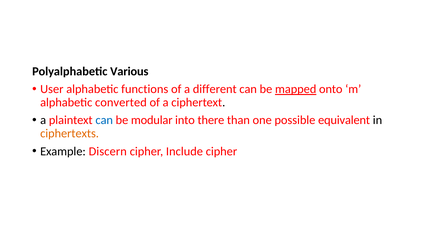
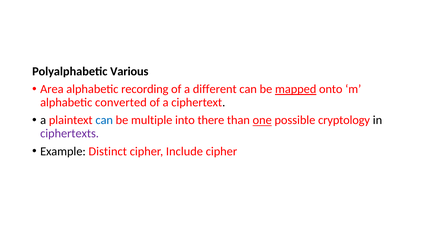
User: User -> Area
functions: functions -> recording
modular: modular -> multiple
one underline: none -> present
equivalent: equivalent -> cryptology
ciphertexts colour: orange -> purple
Discern: Discern -> Distinct
